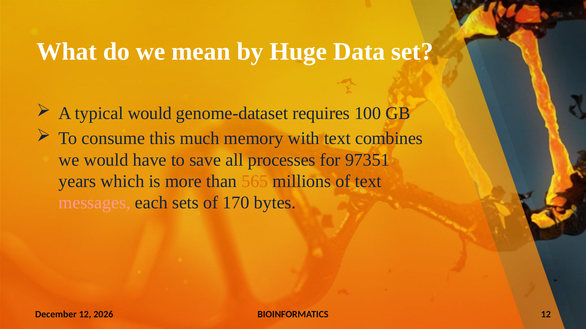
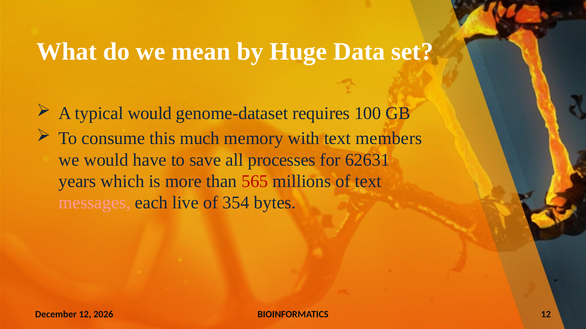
combines: combines -> members
97351: 97351 -> 62631
565 colour: orange -> red
sets: sets -> live
170: 170 -> 354
